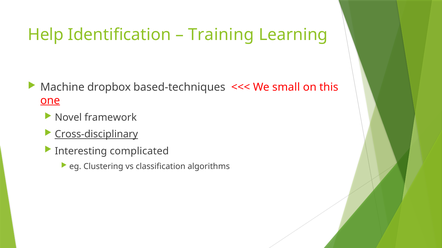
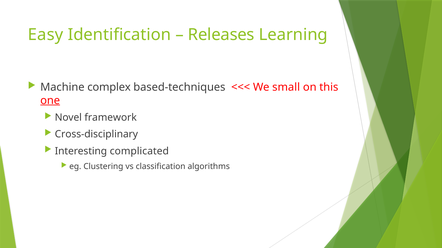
Help: Help -> Easy
Training: Training -> Releases
dropbox: dropbox -> complex
Cross-disciplinary underline: present -> none
